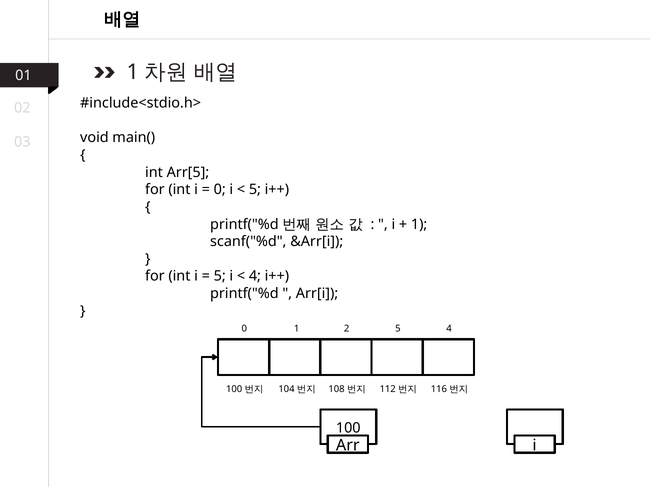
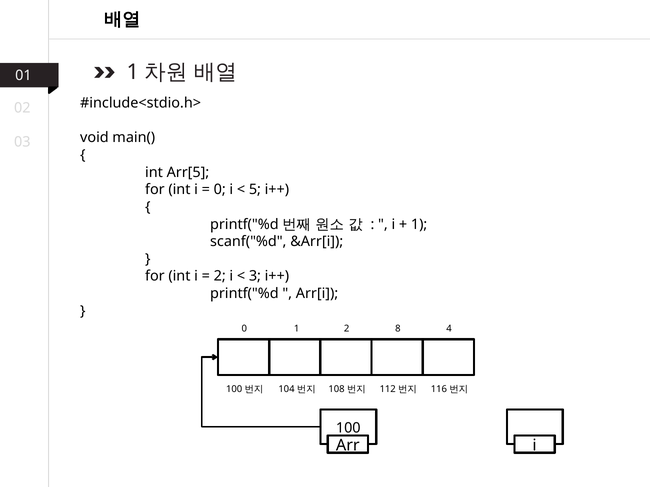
5 at (220, 276): 5 -> 2
4 at (255, 276): 4 -> 3
2 5: 5 -> 8
